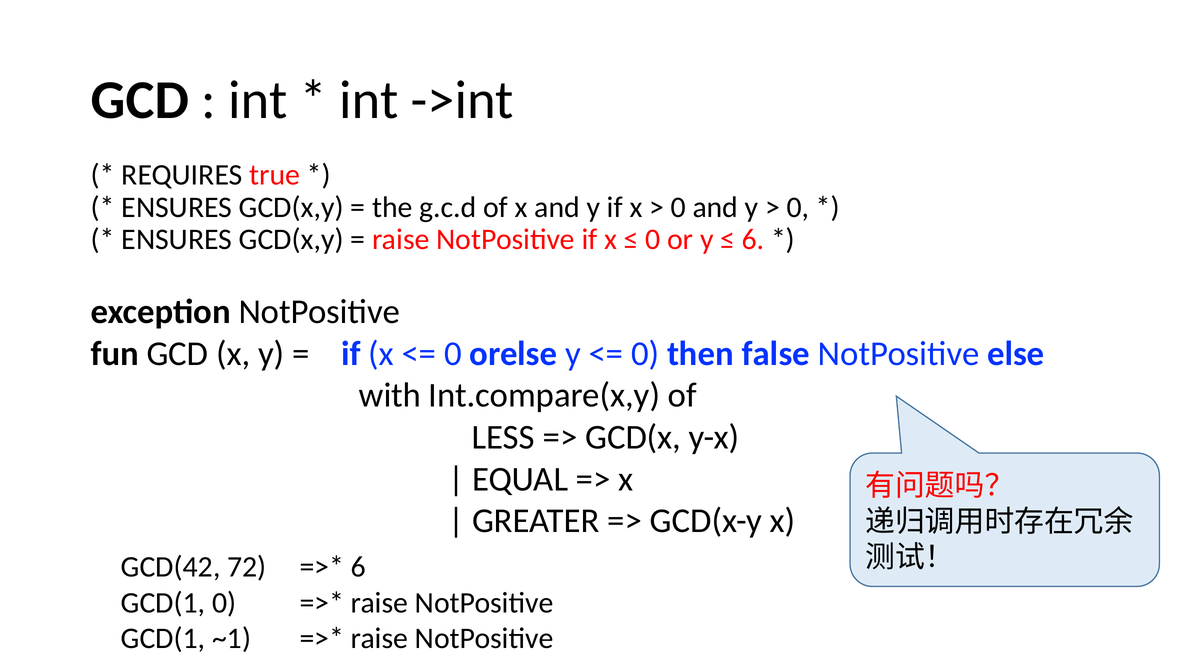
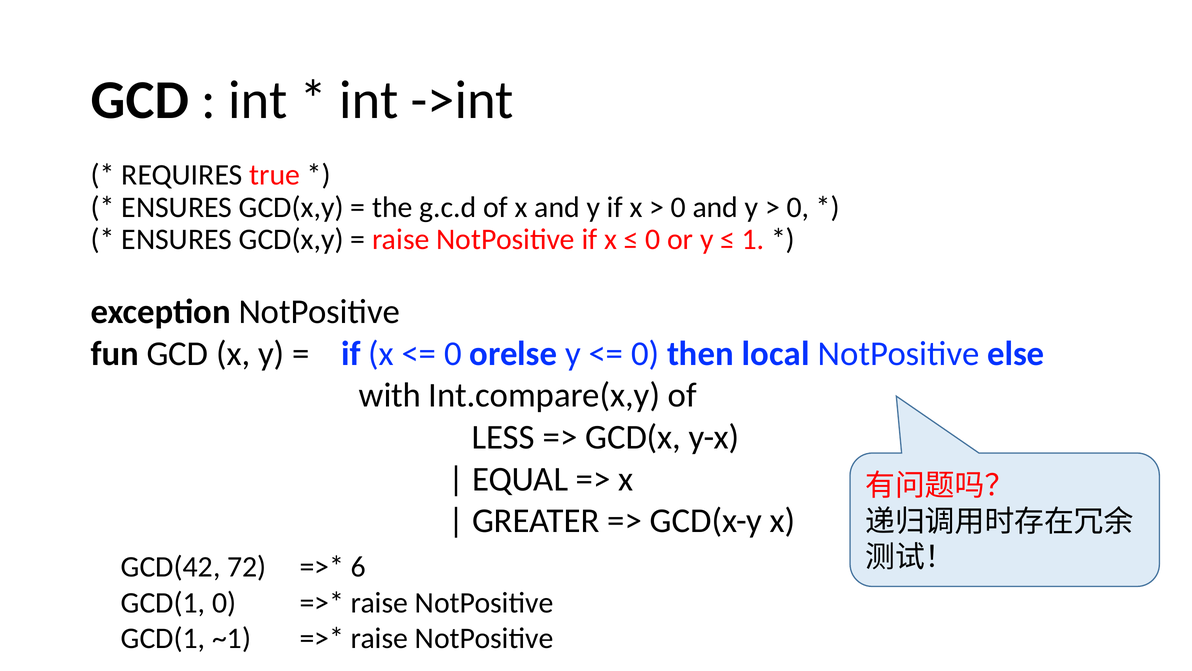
6 at (753, 239): 6 -> 1
false: false -> local
